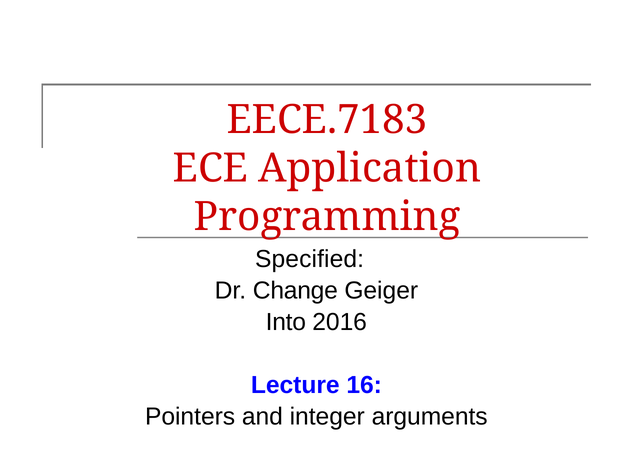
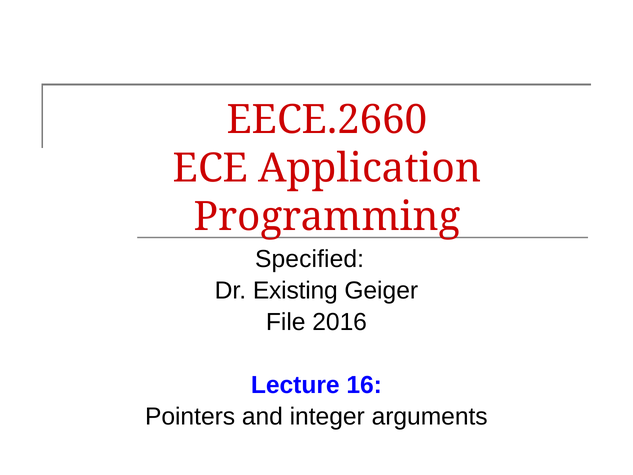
EECE.7183: EECE.7183 -> EECE.2660
Change: Change -> Existing
Into: Into -> File
